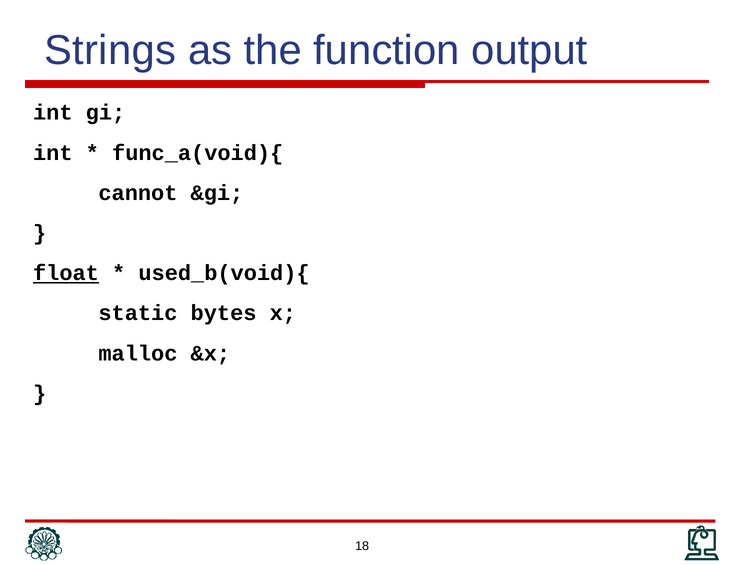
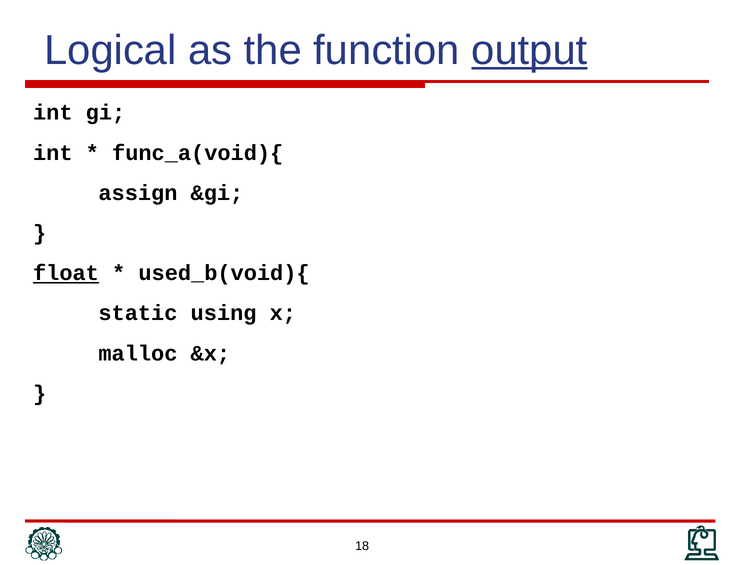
Strings: Strings -> Logical
output underline: none -> present
cannot: cannot -> assign
bytes: bytes -> using
